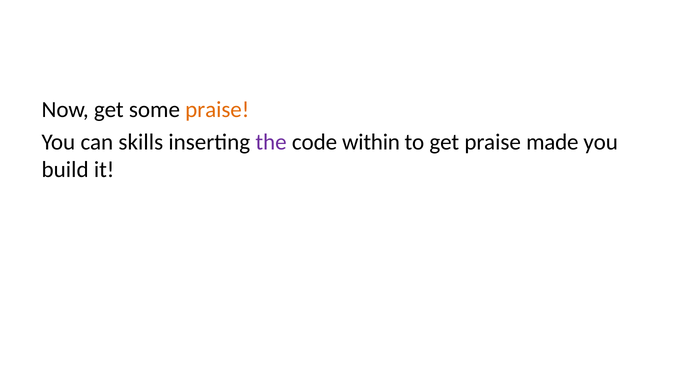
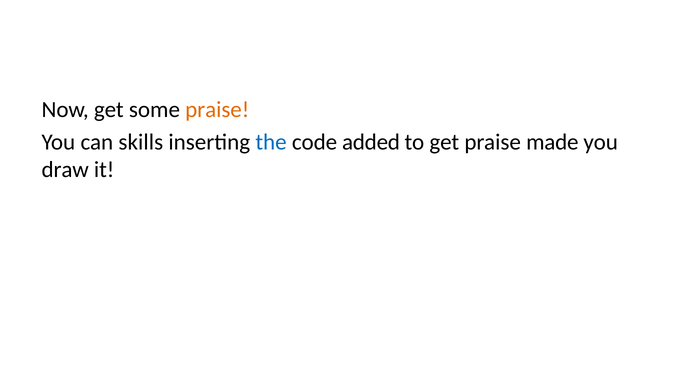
the colour: purple -> blue
within: within -> added
build: build -> draw
